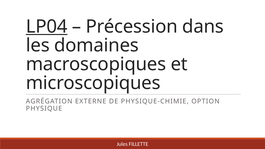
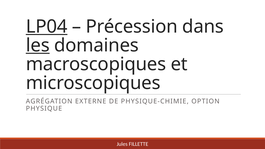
les underline: none -> present
